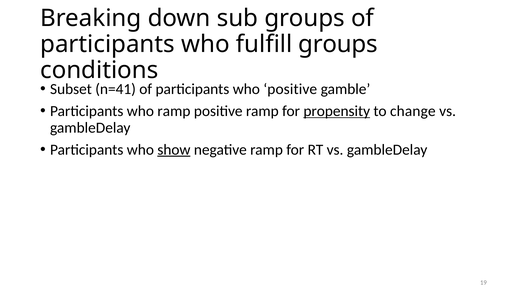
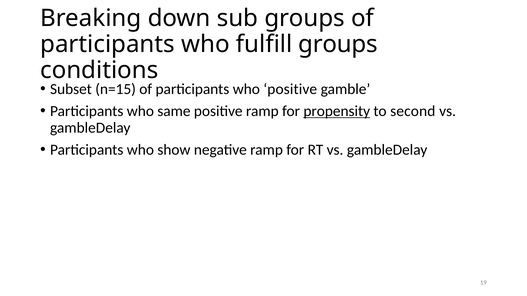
n=41: n=41 -> n=15
who ramp: ramp -> same
change: change -> second
show underline: present -> none
